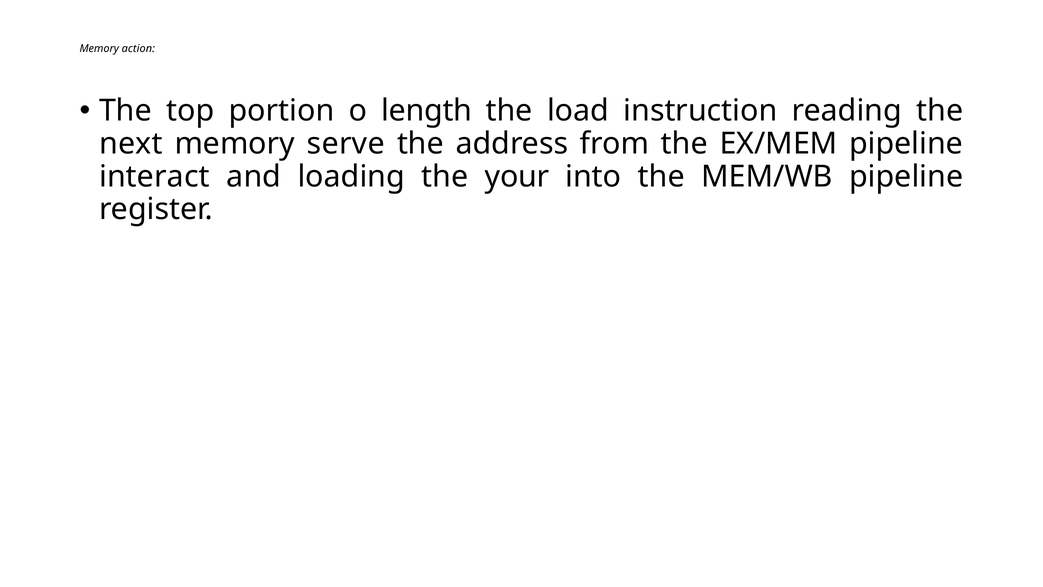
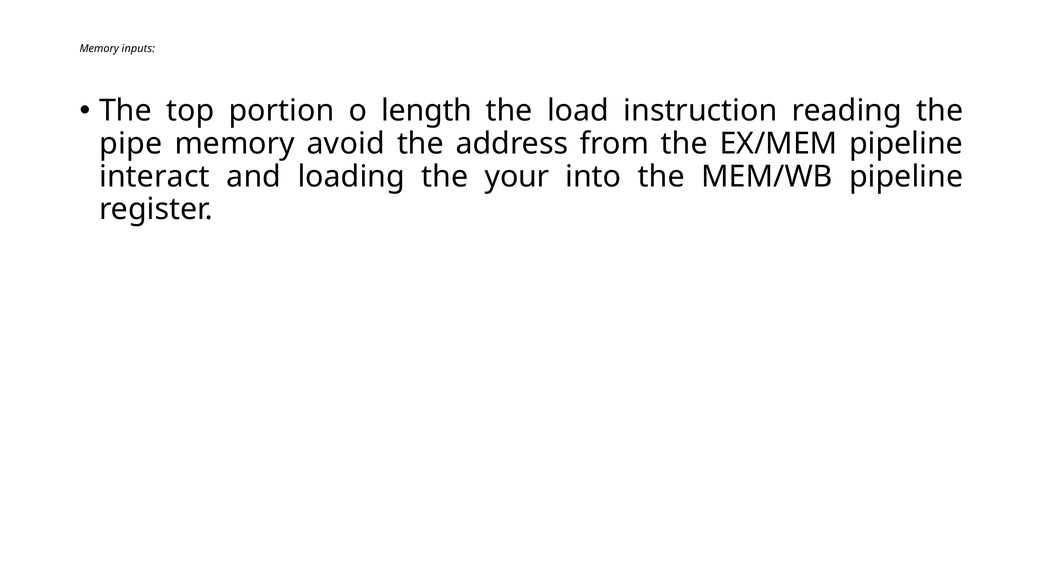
action: action -> inputs
next: next -> pipe
serve: serve -> avoid
